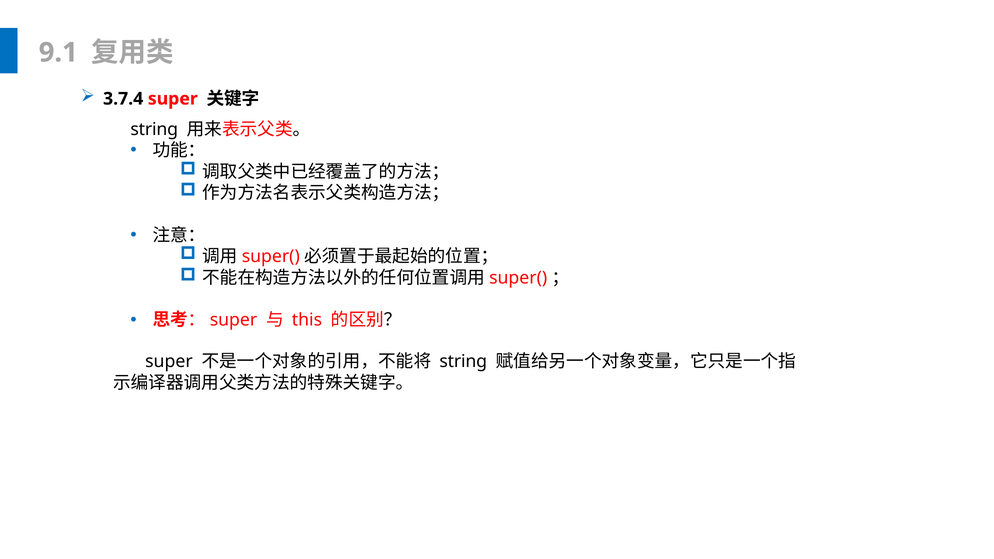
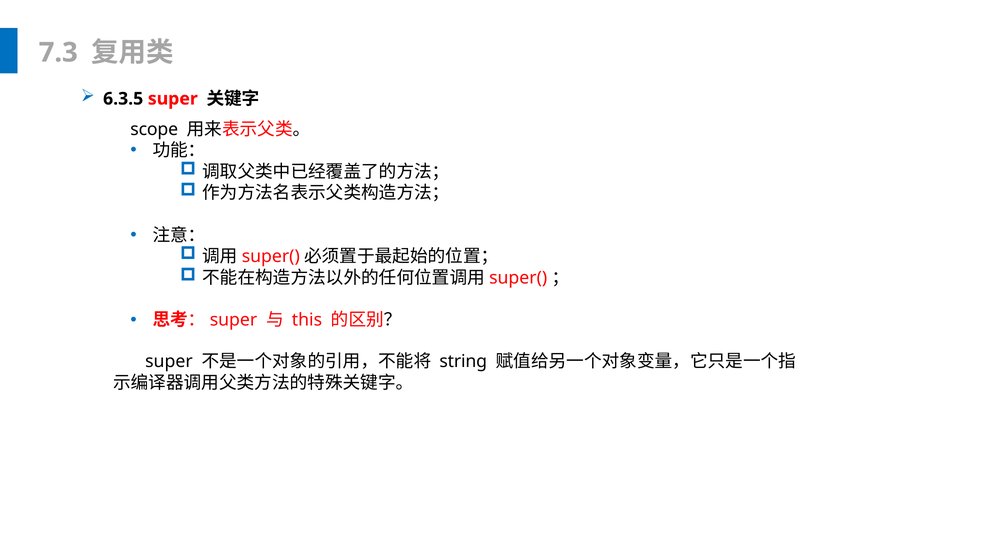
9.1: 9.1 -> 7.3
3.7.4: 3.7.4 -> 6.3.5
string at (154, 129): string -> scope
